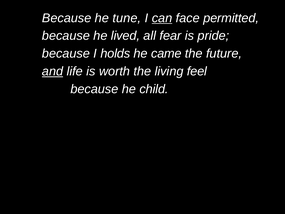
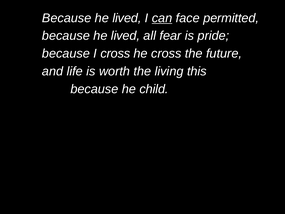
tune at (127, 18): tune -> lived
I holds: holds -> cross
he came: came -> cross
and underline: present -> none
feel: feel -> this
